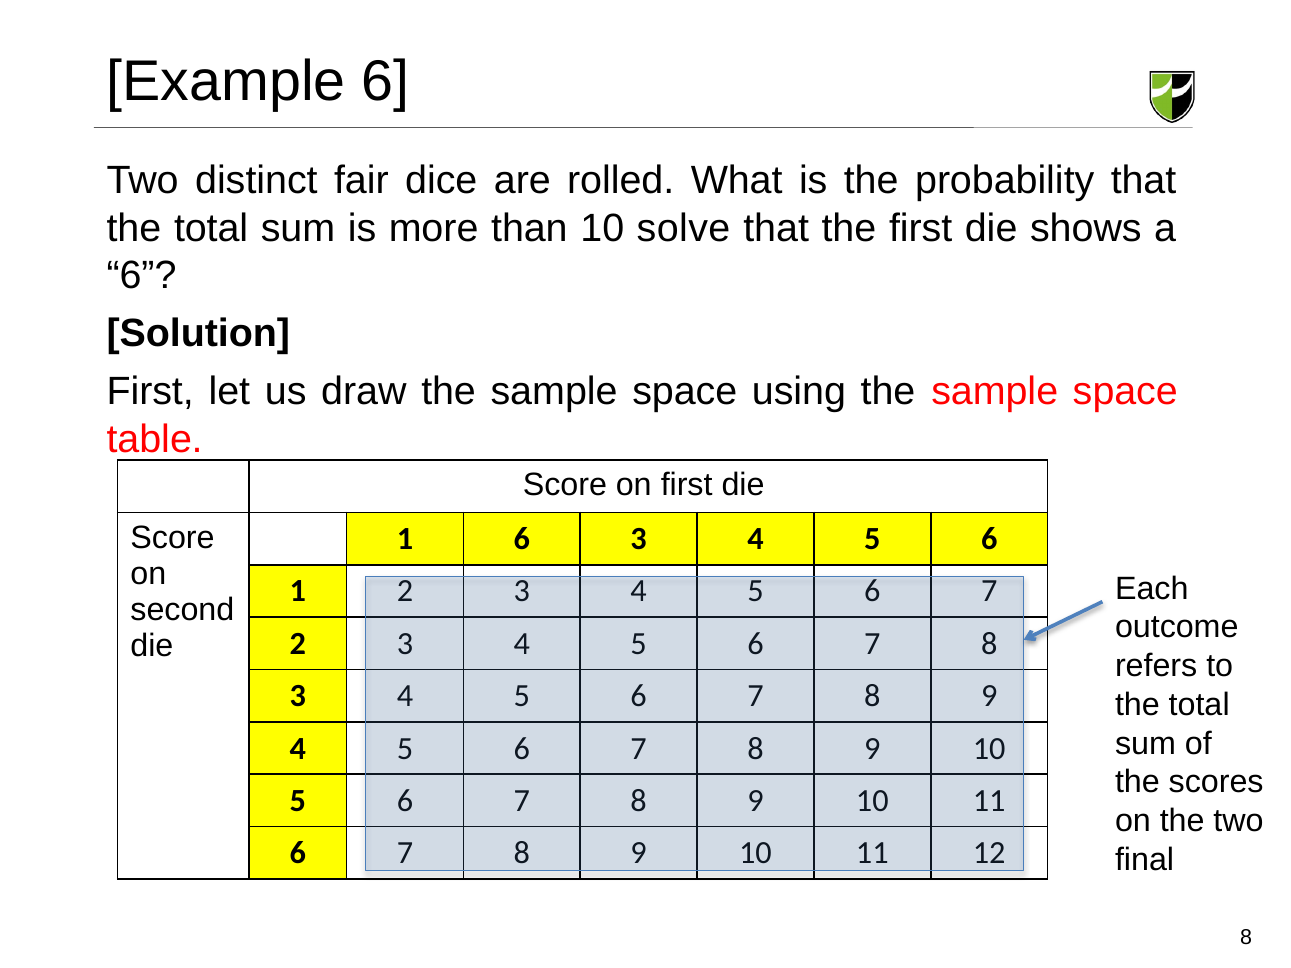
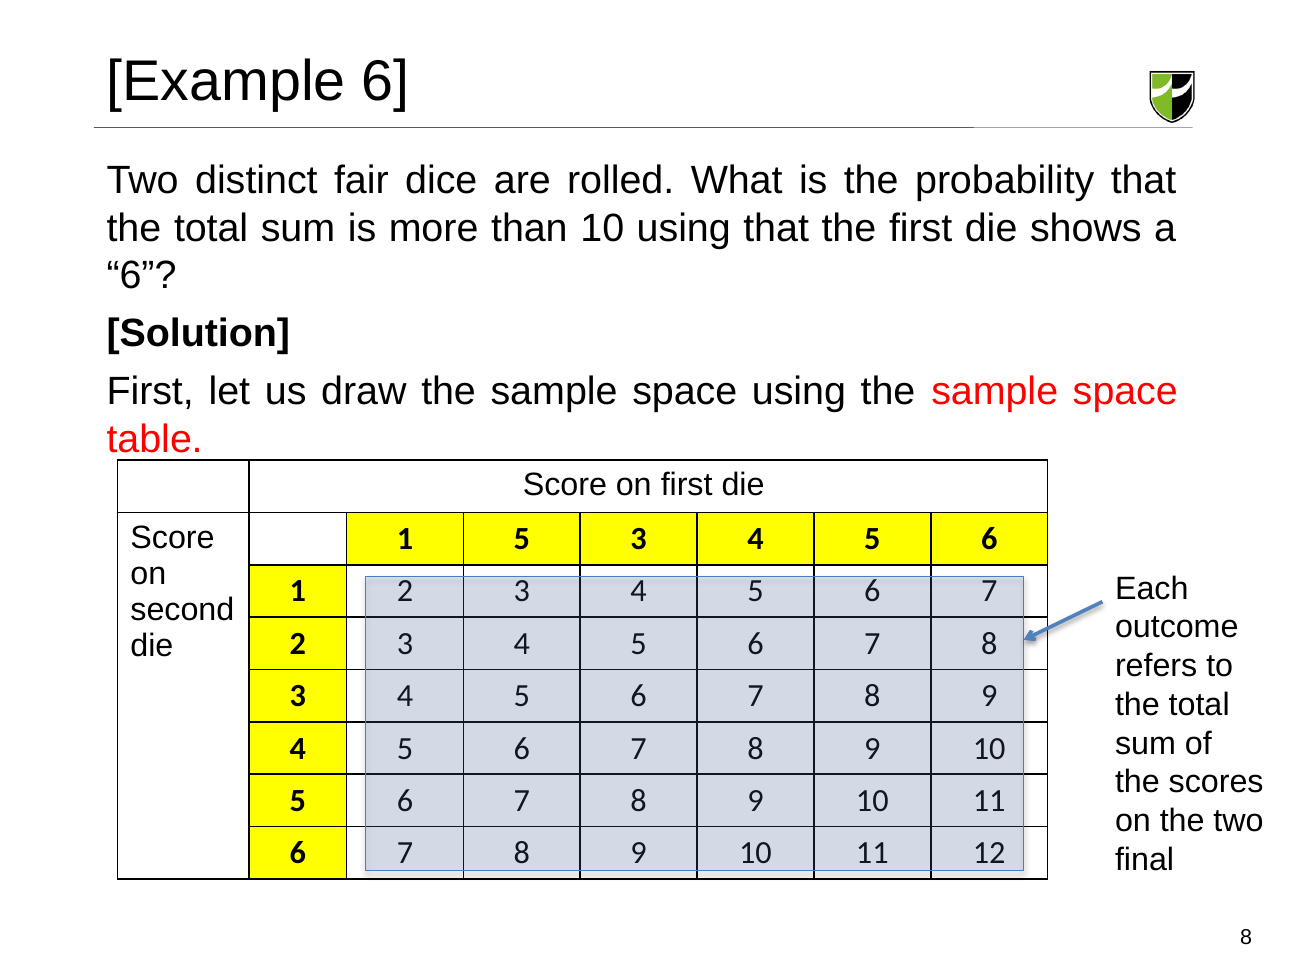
10 solve: solve -> using
1 6: 6 -> 5
